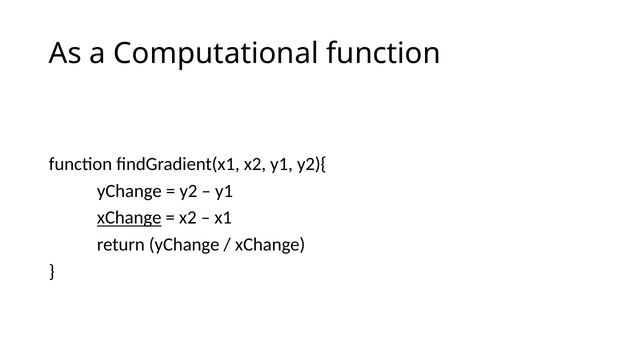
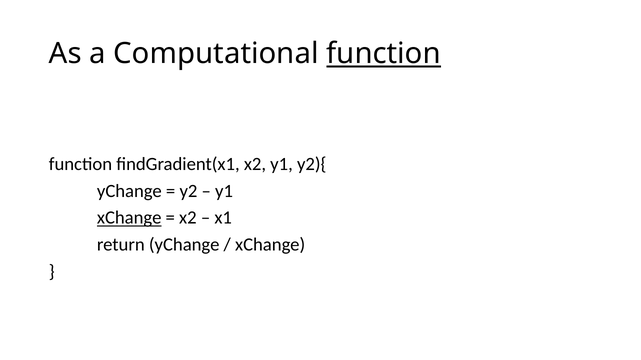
function at (384, 54) underline: none -> present
